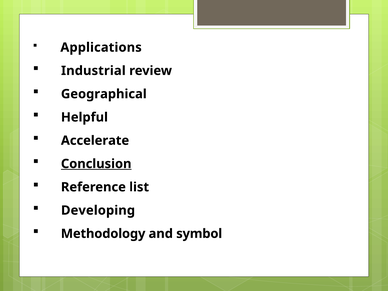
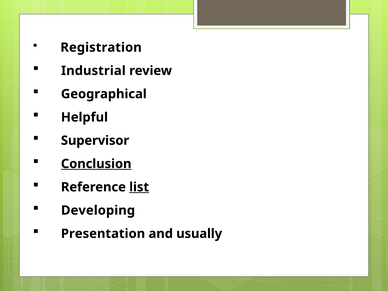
Applications: Applications -> Registration
Accelerate: Accelerate -> Supervisor
list underline: none -> present
Methodology: Methodology -> Presentation
symbol: symbol -> usually
